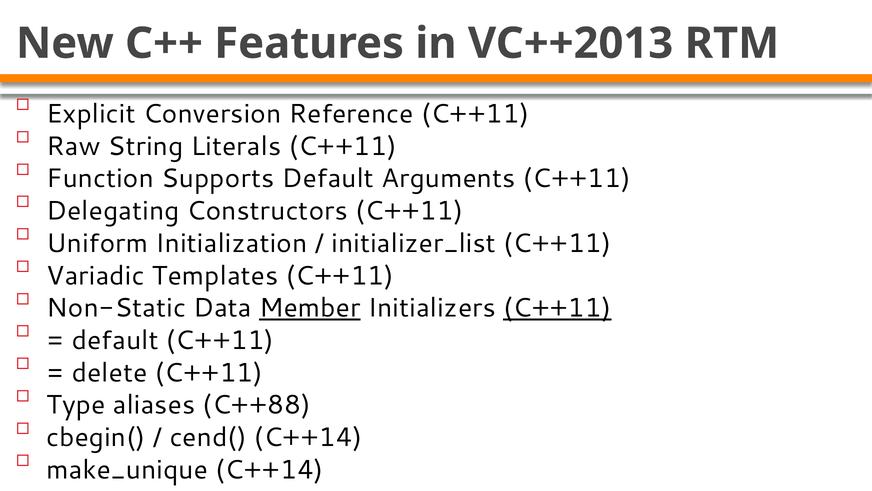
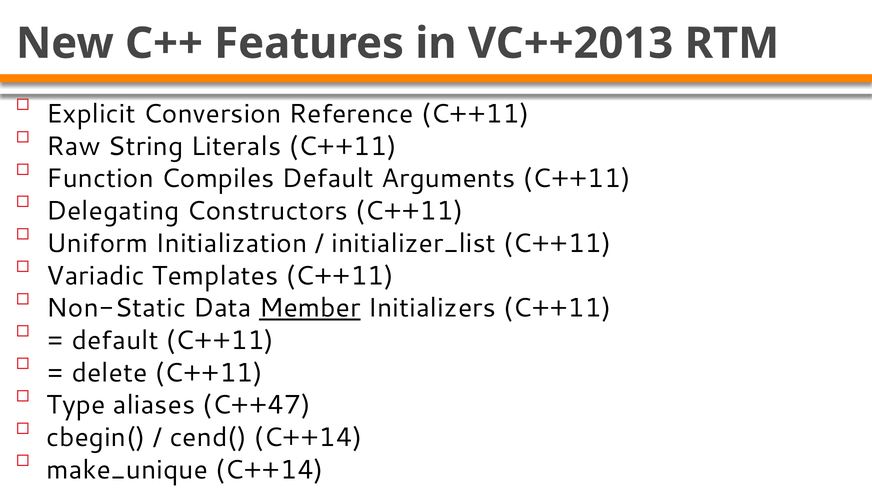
Supports: Supports -> Compiles
C++11 at (557, 308) underline: present -> none
C++88: C++88 -> C++47
